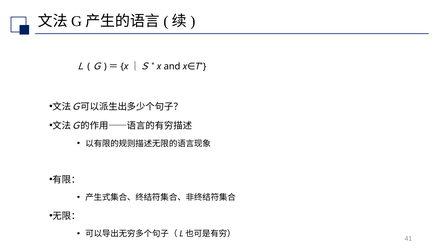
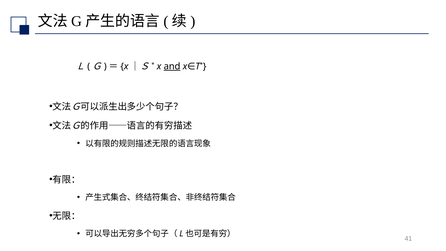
and underline: none -> present
